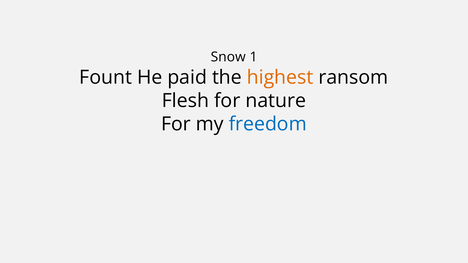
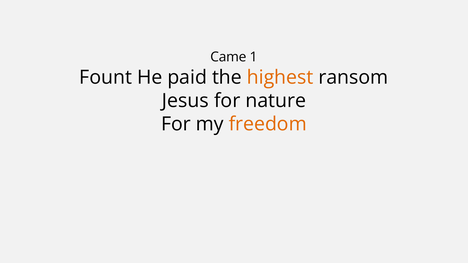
Snow: Snow -> Came
Flesh: Flesh -> Jesus
freedom colour: blue -> orange
